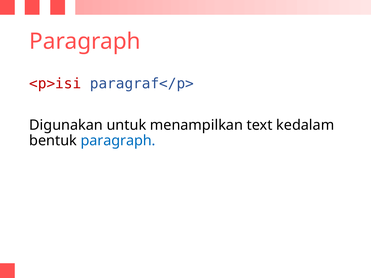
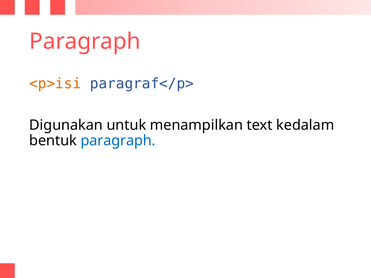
<p>isi colour: red -> orange
